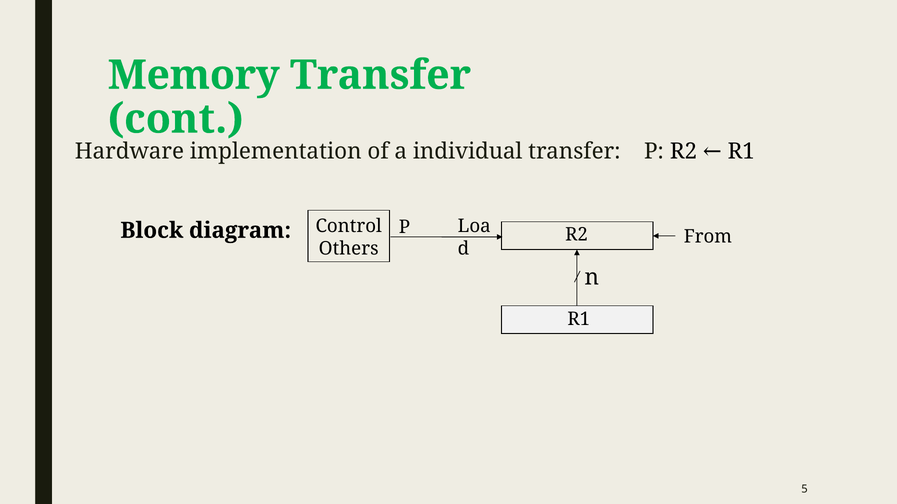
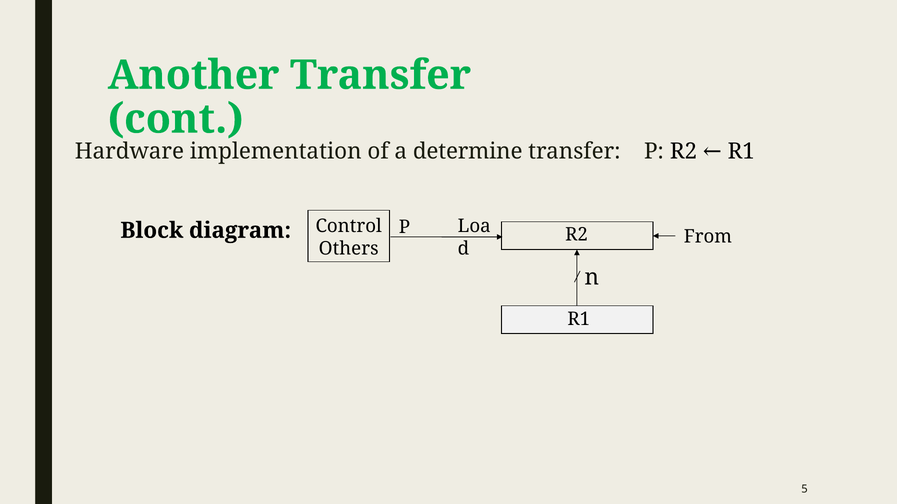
Memory: Memory -> Another
individual: individual -> determine
